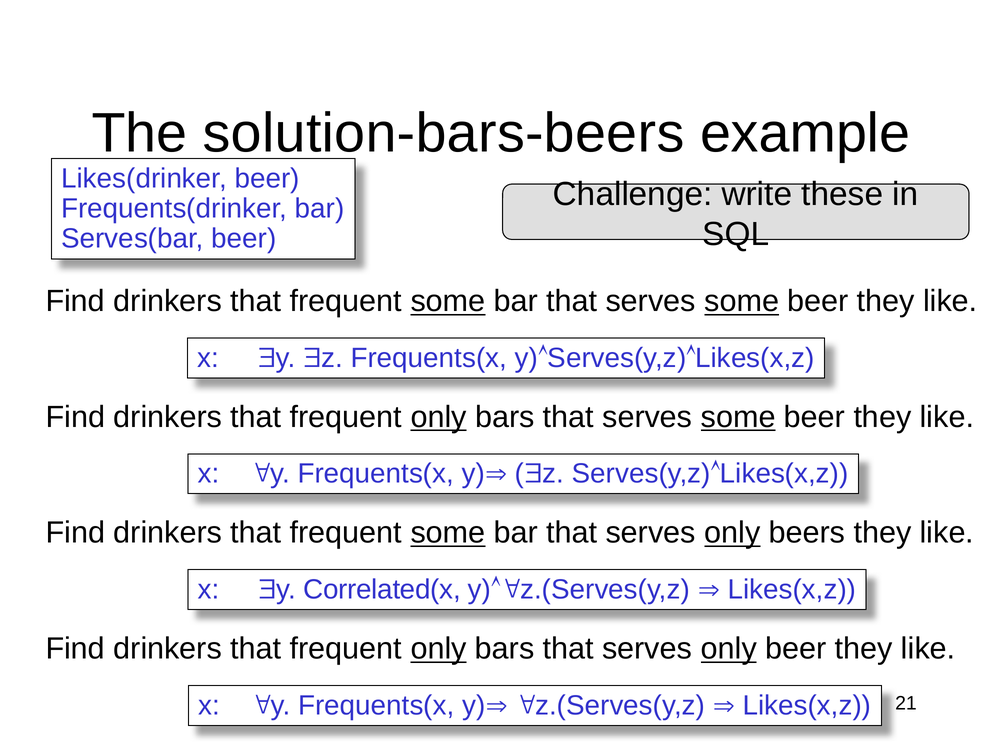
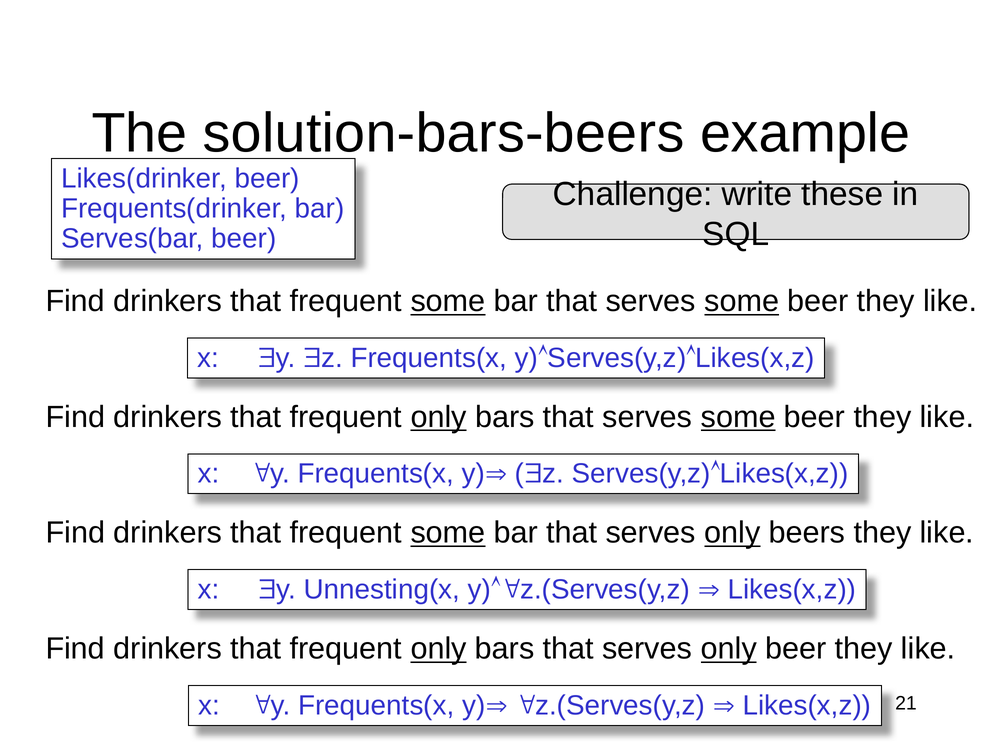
Correlated(x: Correlated(x -> Unnesting(x
